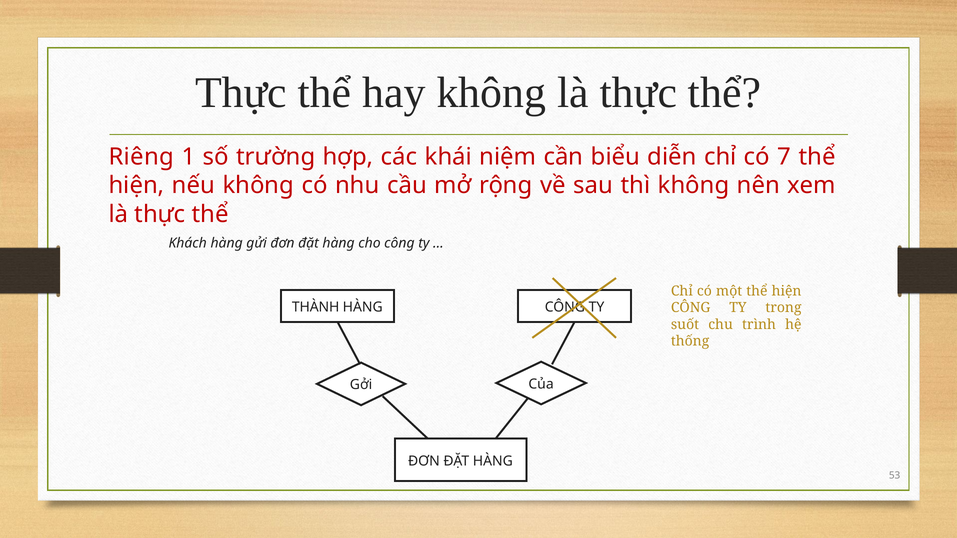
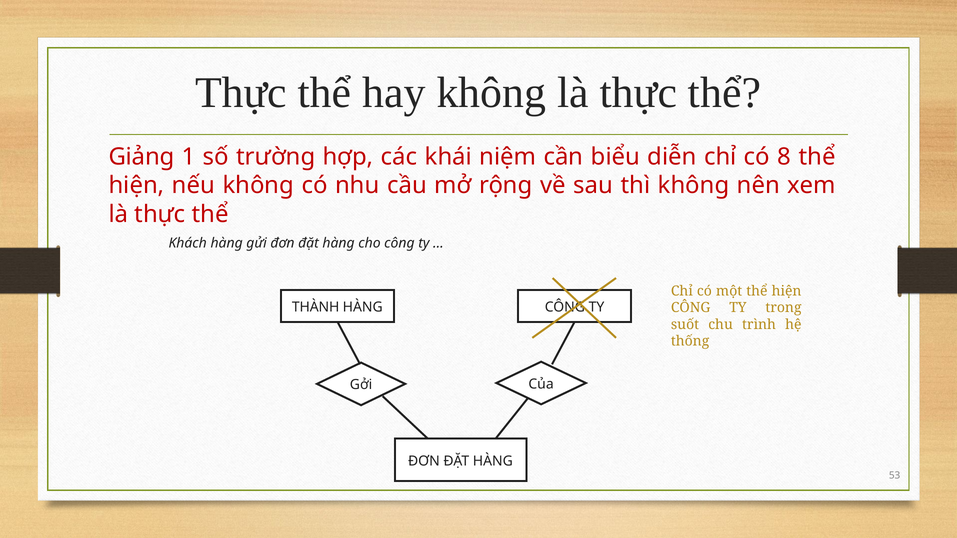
Riêng: Riêng -> Giảng
7: 7 -> 8
